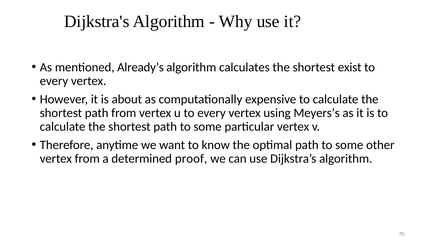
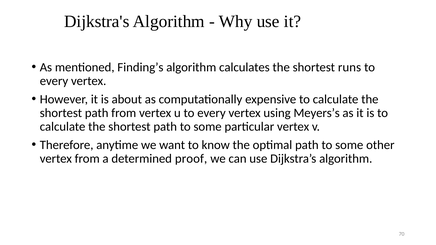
Already’s: Already’s -> Finding’s
exist: exist -> runs
